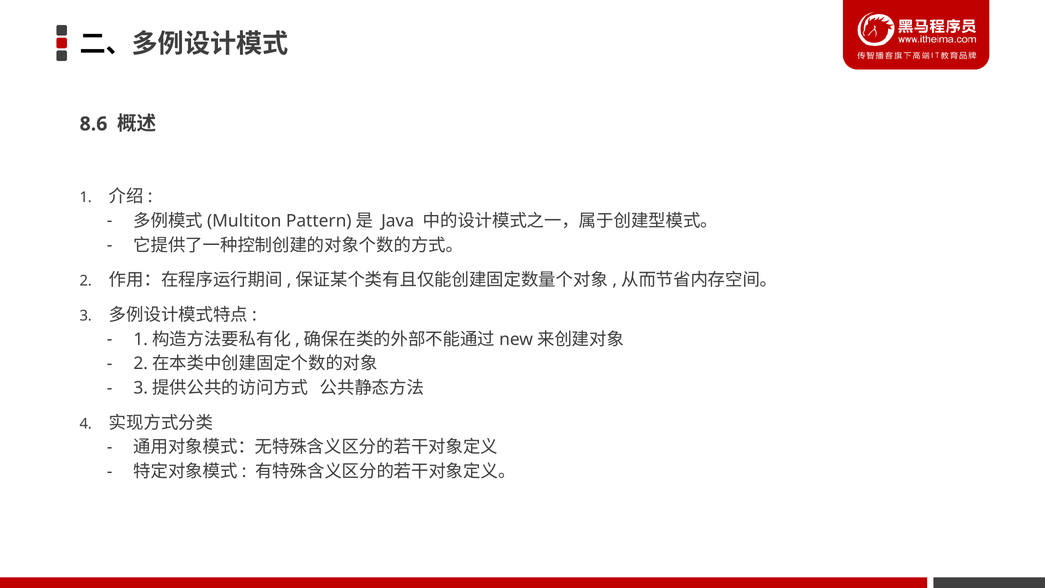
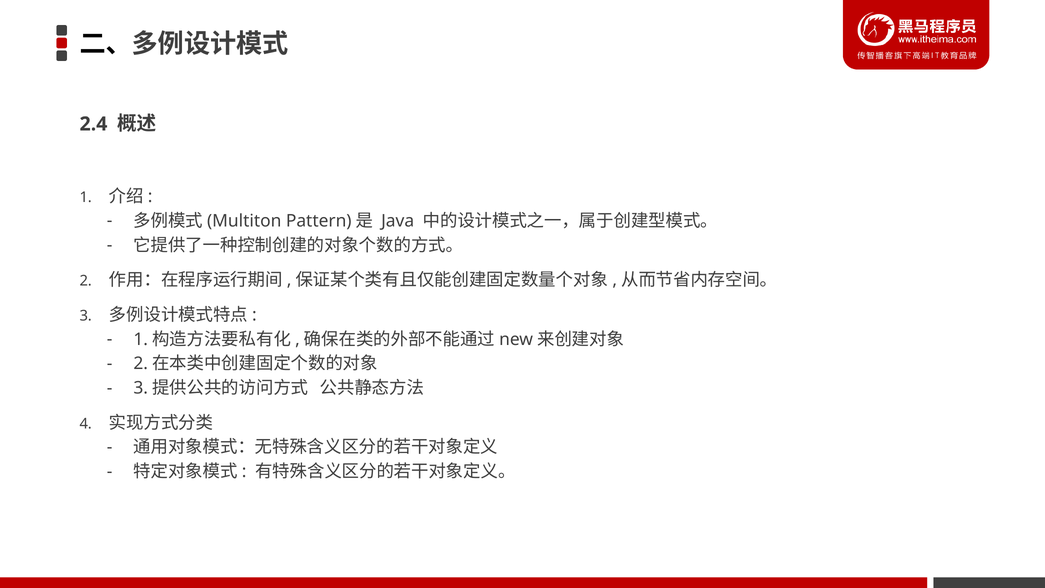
8.6: 8.6 -> 2.4
